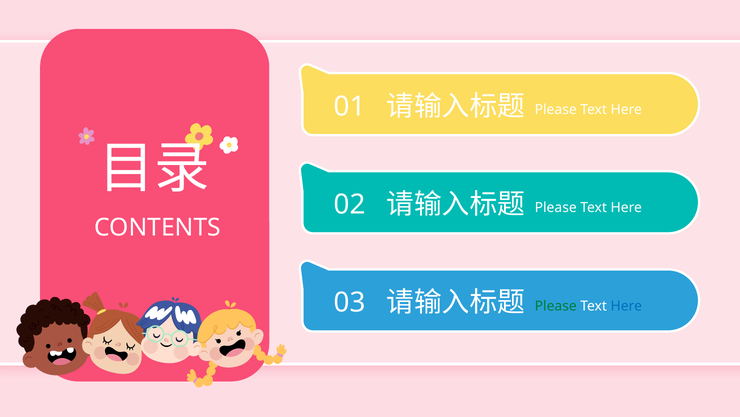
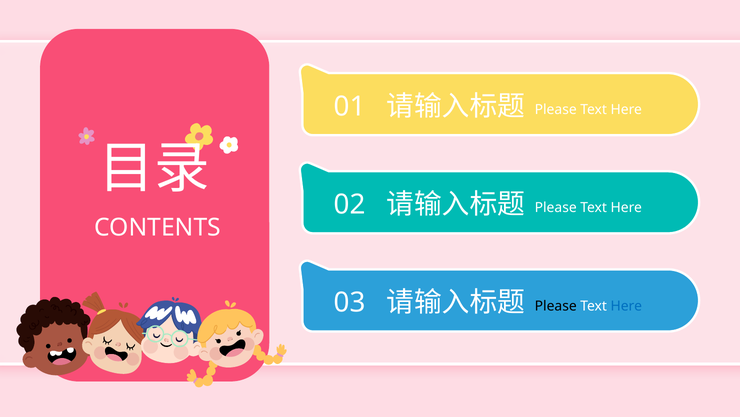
Please at (556, 305) colour: green -> black
